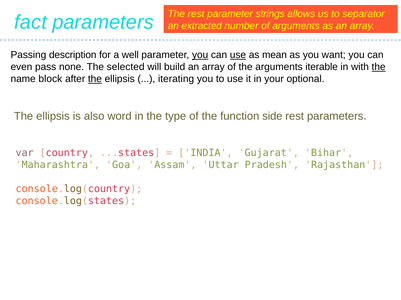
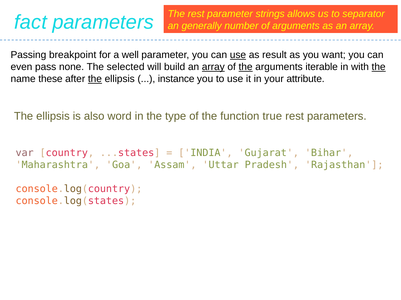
extracted: extracted -> generally
description: description -> breakpoint
you at (200, 55) underline: present -> none
mean: mean -> result
array at (213, 67) underline: none -> present
the at (246, 67) underline: none -> present
block: block -> these
iterating: iterating -> instance
optional: optional -> attribute
side: side -> true
